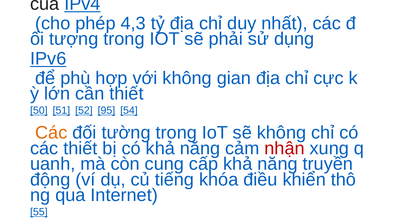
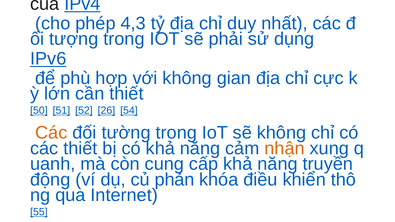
95: 95 -> 26
nhận colour: red -> orange
tiếng: tiếng -> phản
